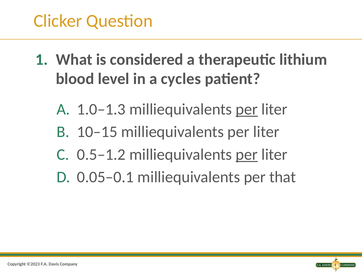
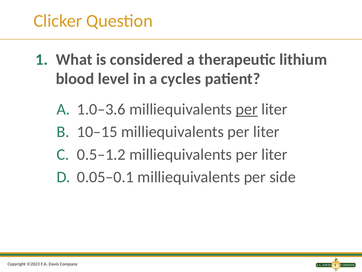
1.0–1.3: 1.0–1.3 -> 1.0–3.6
per at (247, 154) underline: present -> none
that: that -> side
